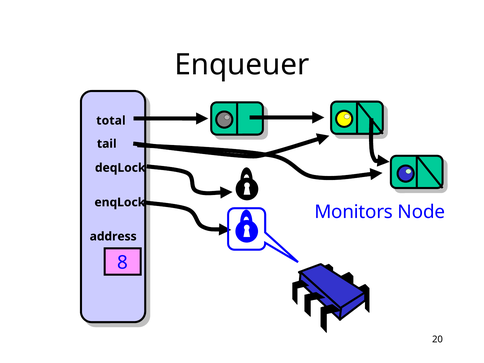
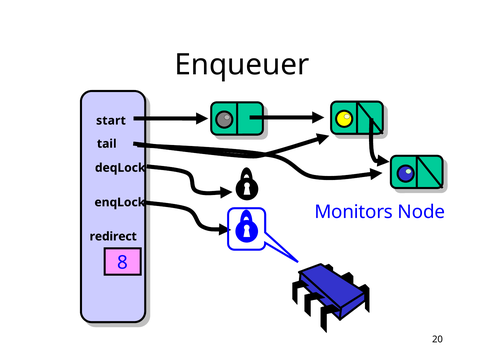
total: total -> start
address: address -> redirect
